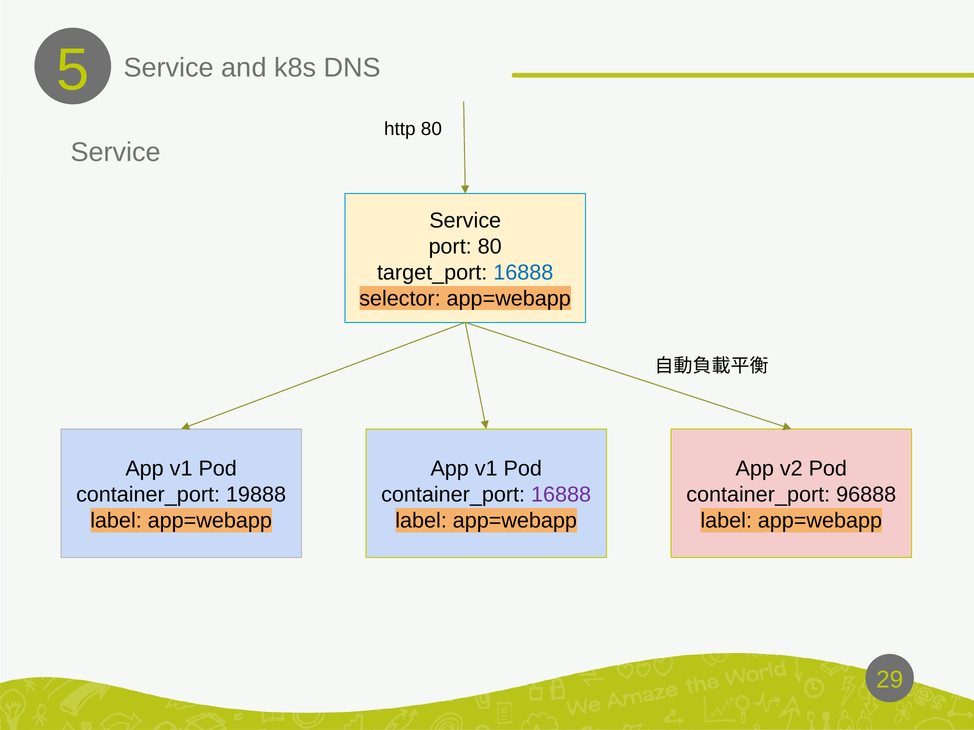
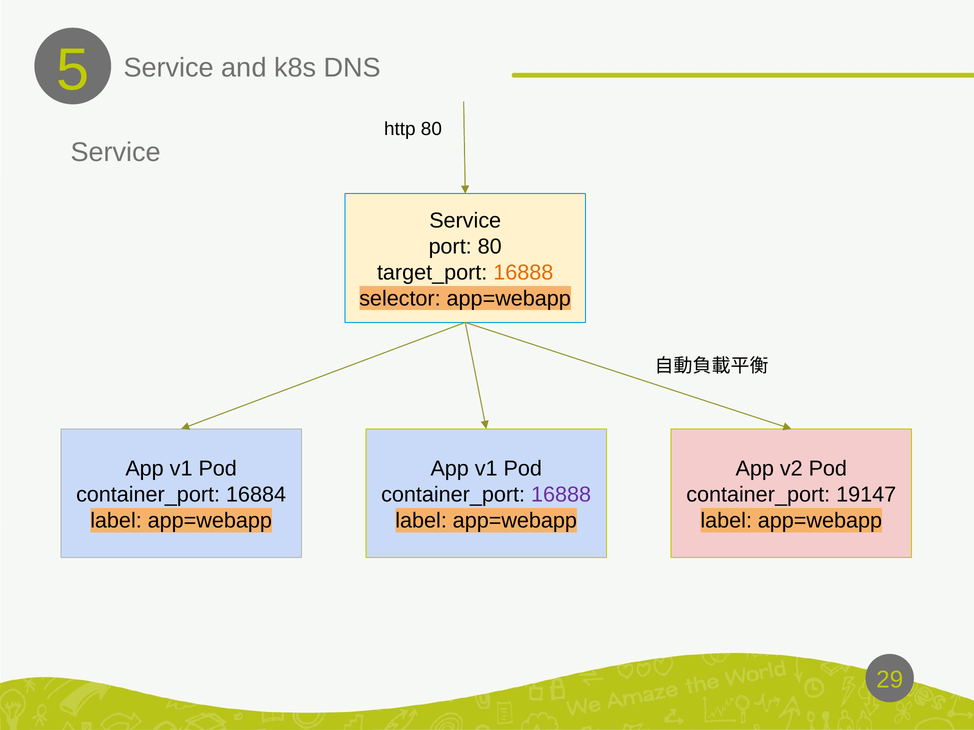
16888 at (523, 273) colour: blue -> orange
19888: 19888 -> 16884
96888: 96888 -> 19147
